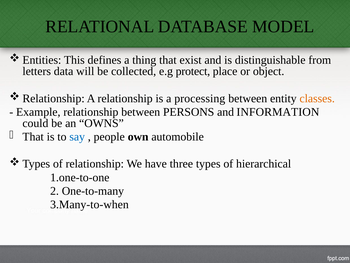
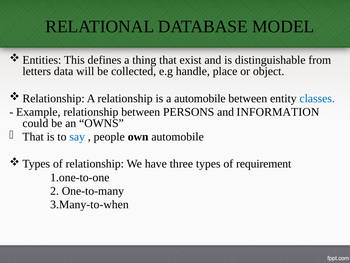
protect: protect -> handle
a processing: processing -> automobile
classes colour: orange -> blue
hierarchical: hierarchical -> requirement
